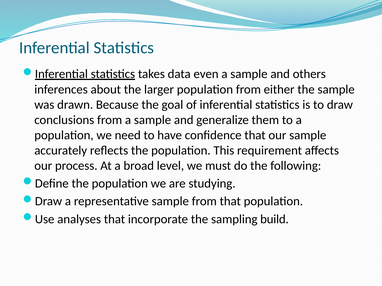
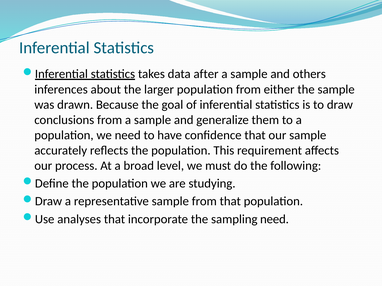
even: even -> after
sampling build: build -> need
